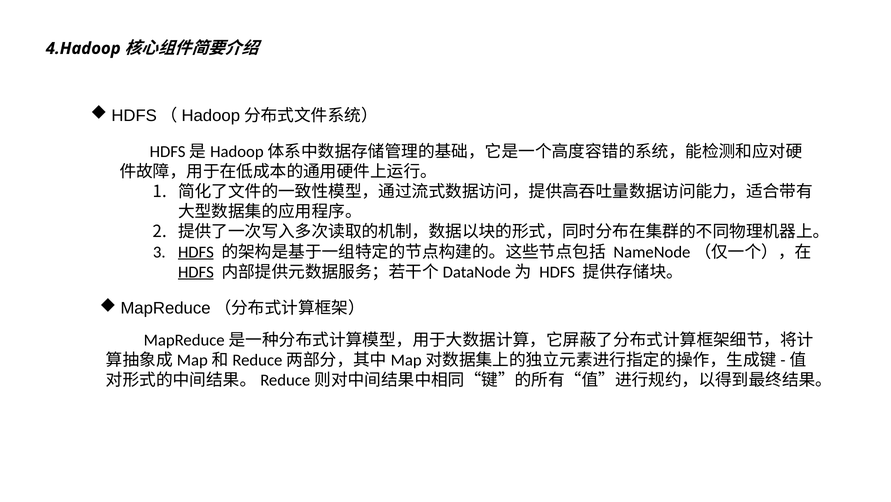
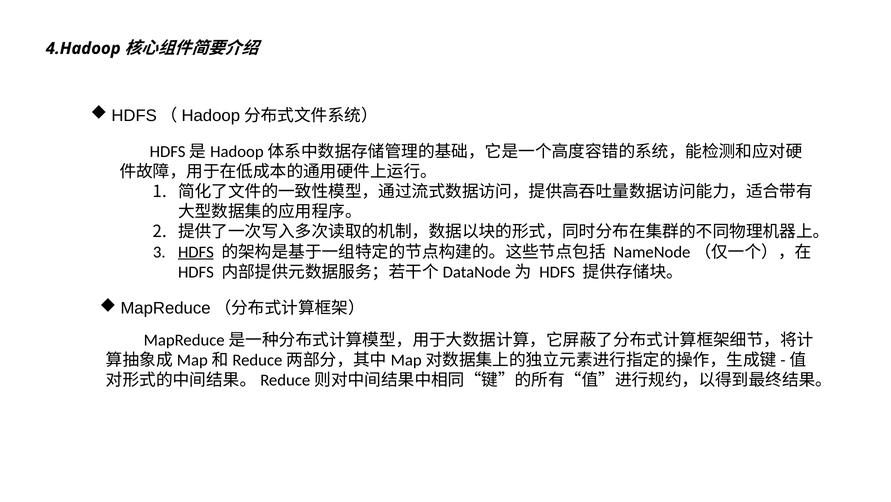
HDFS at (196, 272) underline: present -> none
